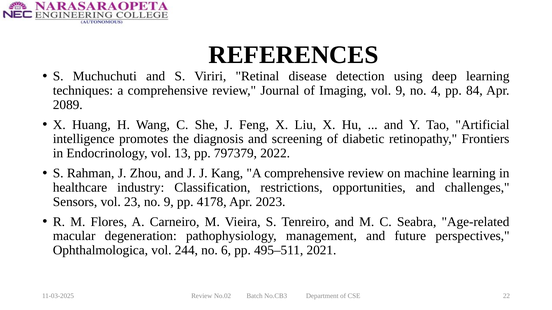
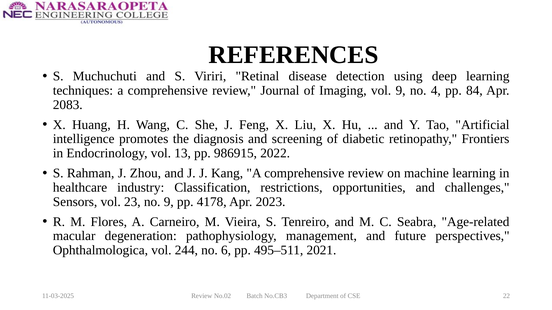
2089: 2089 -> 2083
797379: 797379 -> 986915
